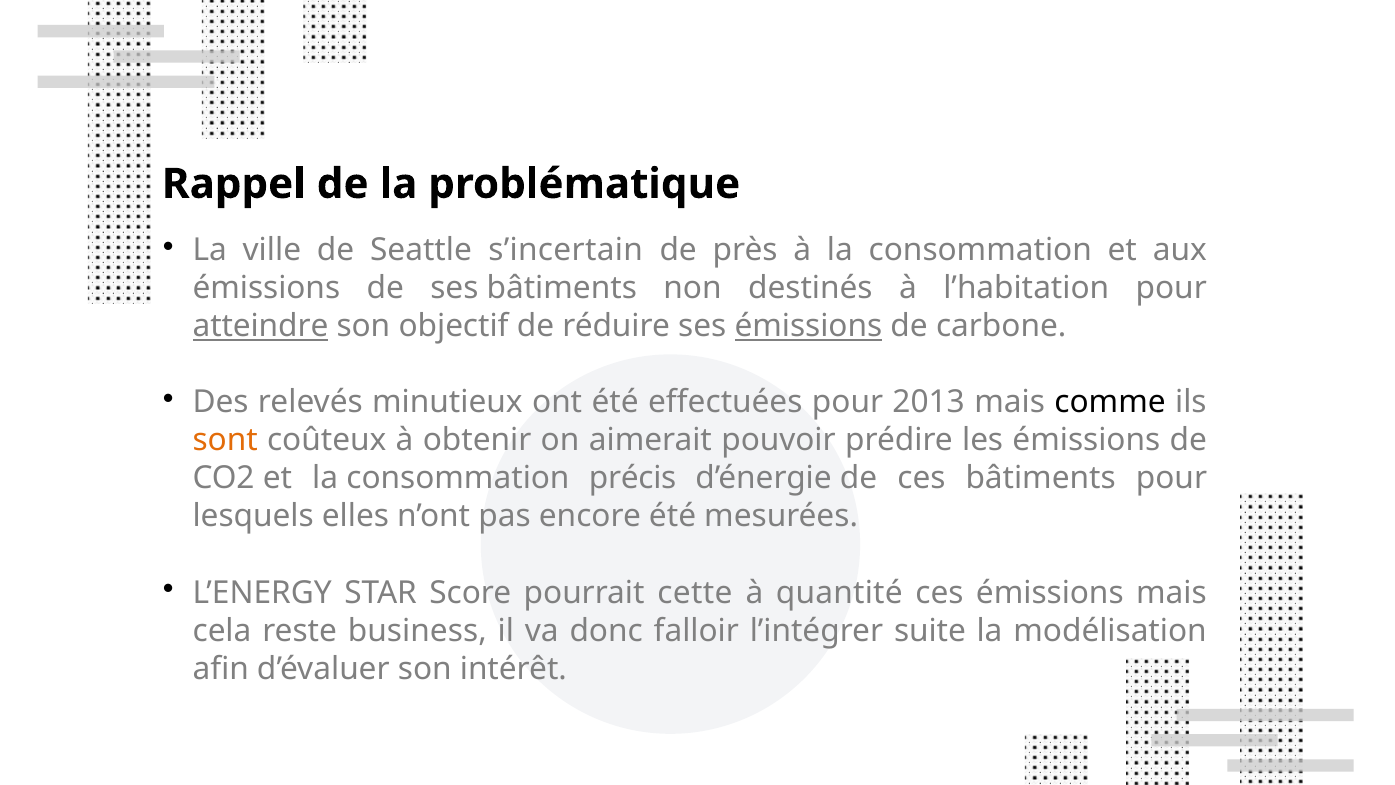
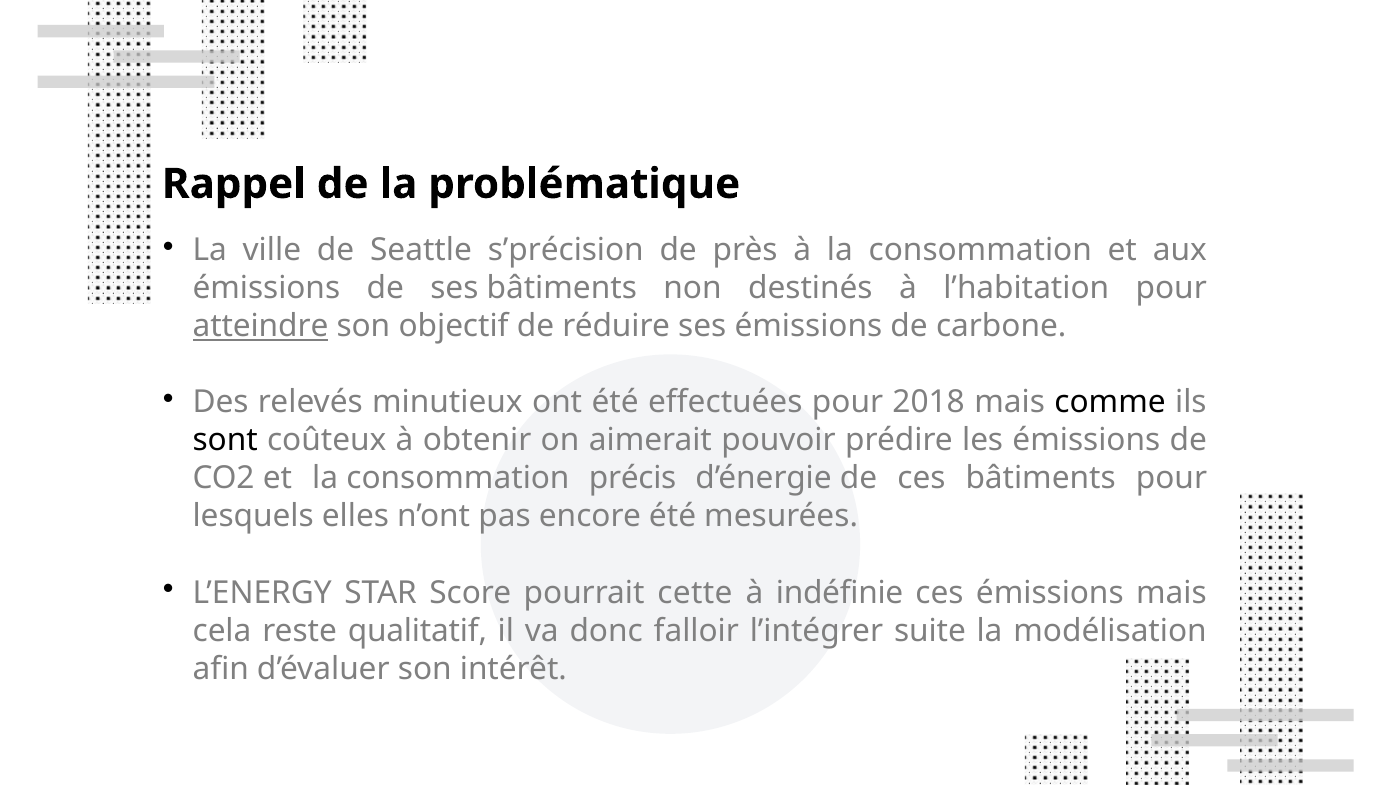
s’incertain: s’incertain -> s’précision
émissions at (808, 326) underline: present -> none
2013: 2013 -> 2018
sont colour: orange -> black
quantité: quantité -> indéfinie
business: business -> qualitatif
